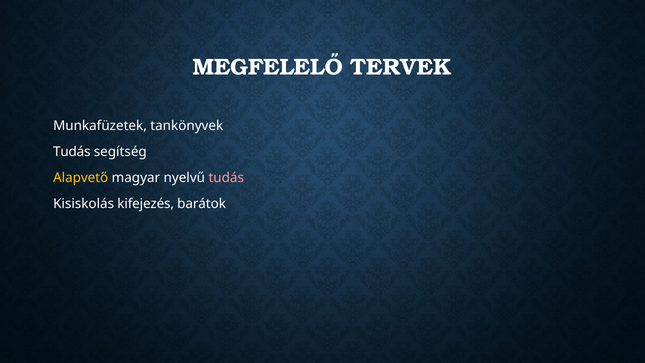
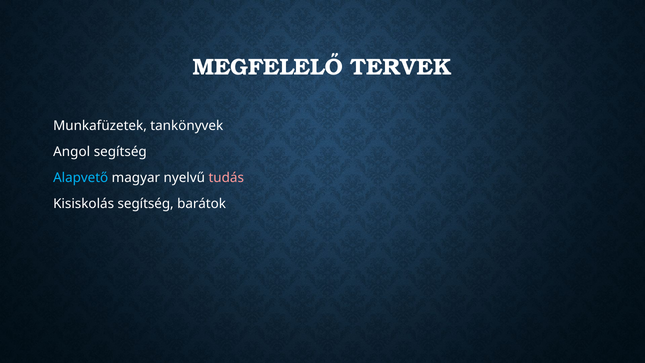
Tudás at (72, 152): Tudás -> Angol
Alapvető colour: yellow -> light blue
Kisiskolás kifejezés: kifejezés -> segítség
